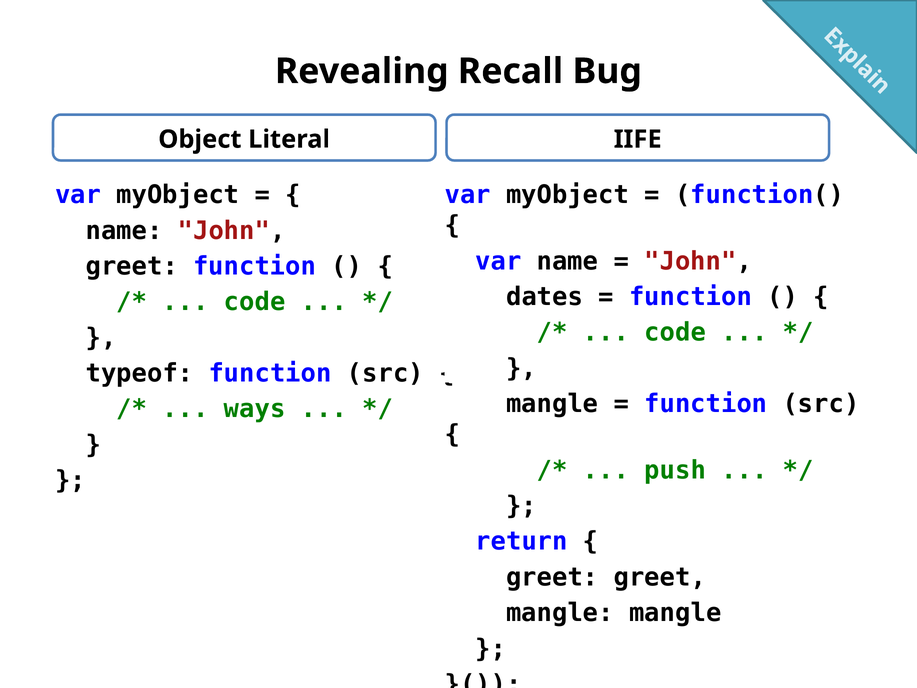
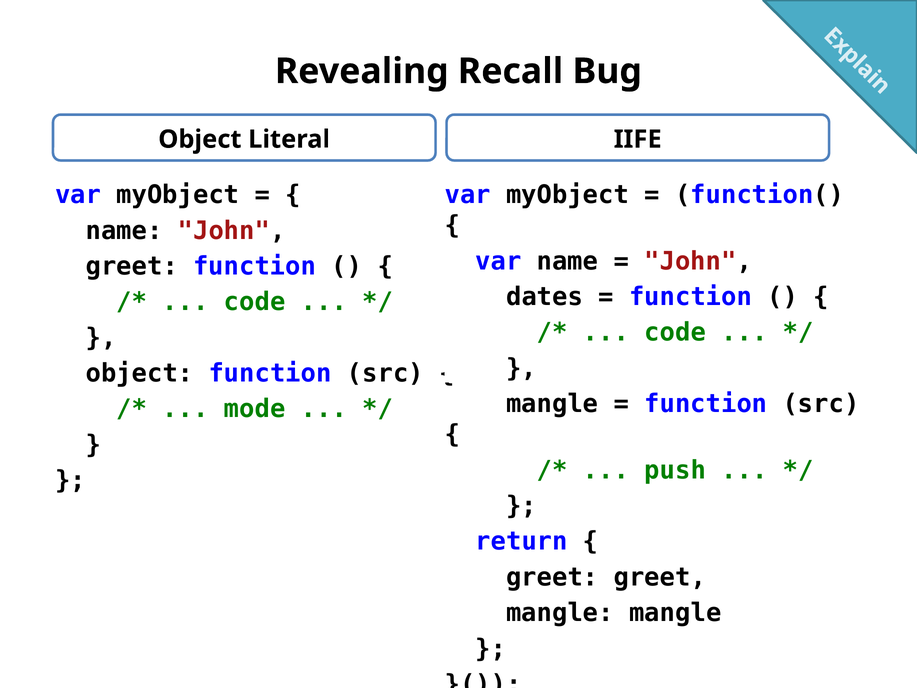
typeof at (140, 373): typeof -> object
ways: ways -> mode
